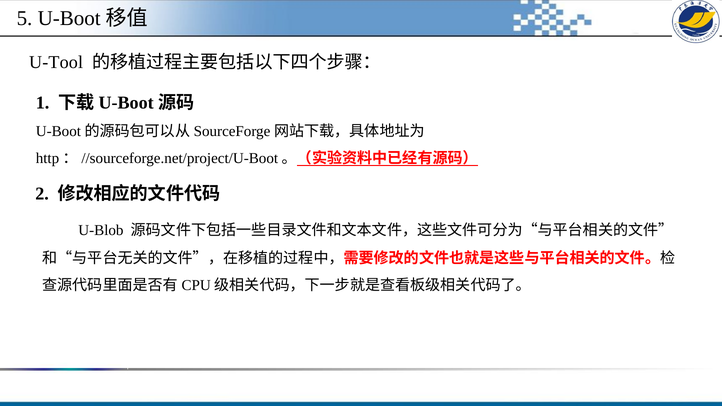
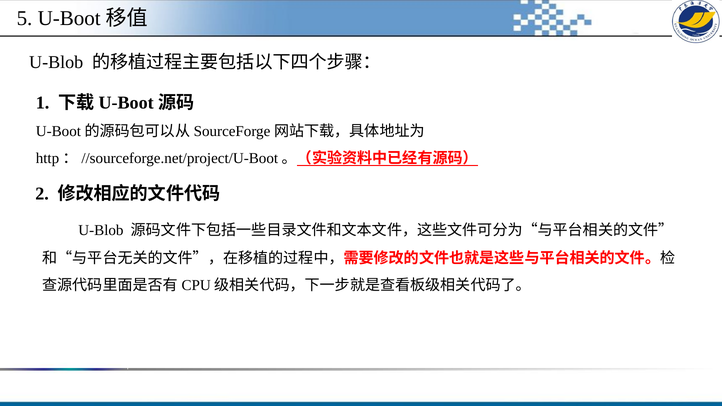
U-Tool at (56, 62): U-Tool -> U-Blob
